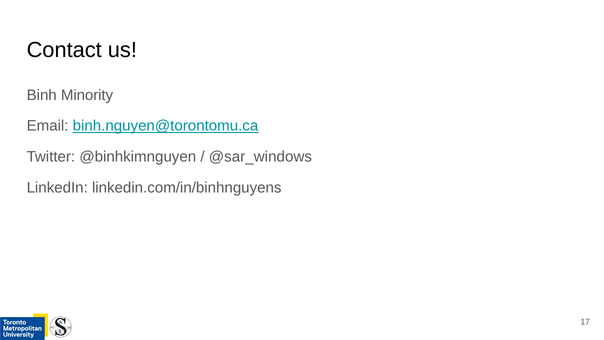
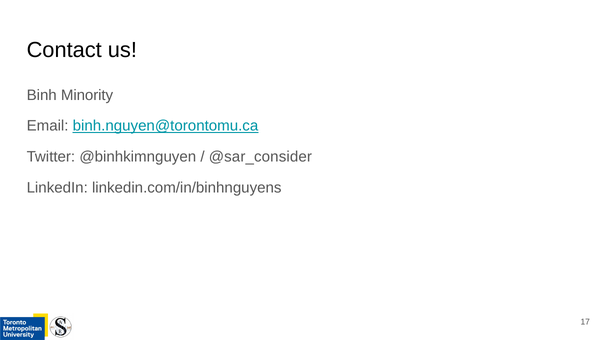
@sar_windows: @sar_windows -> @sar_consider
